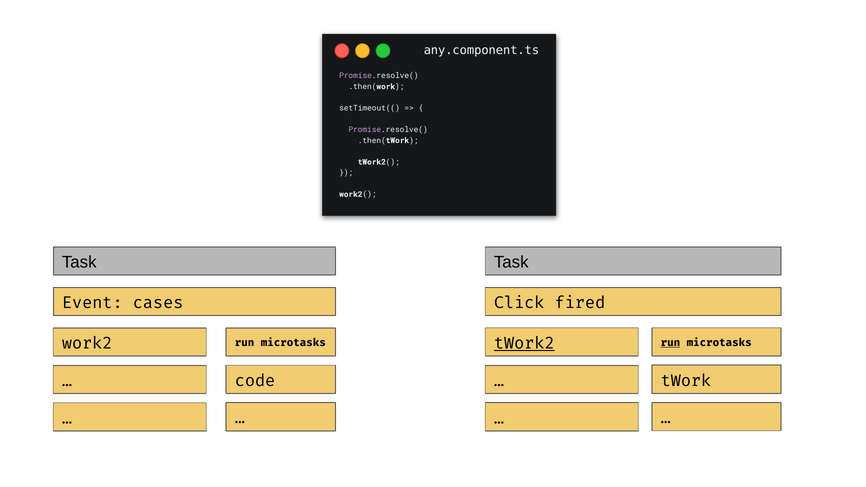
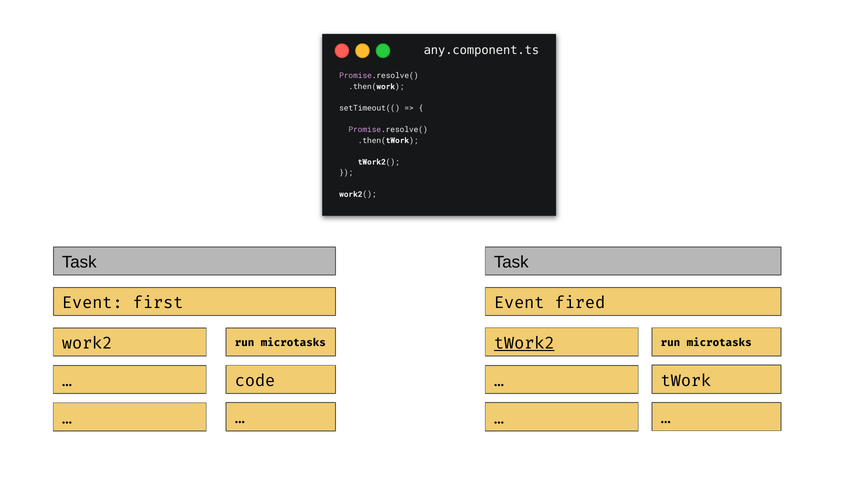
cases: cases -> first
Click at (519, 303): Click -> Event
run at (670, 343) underline: present -> none
